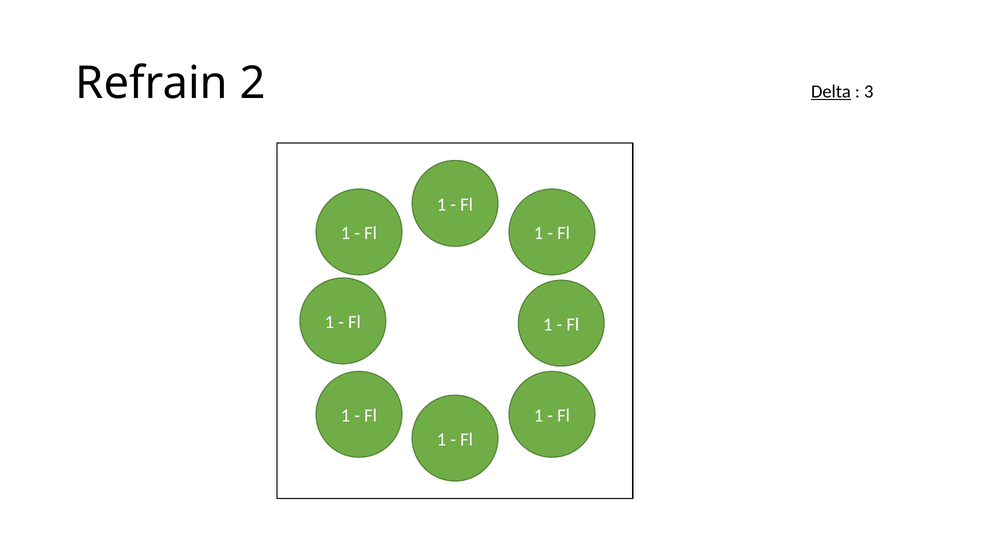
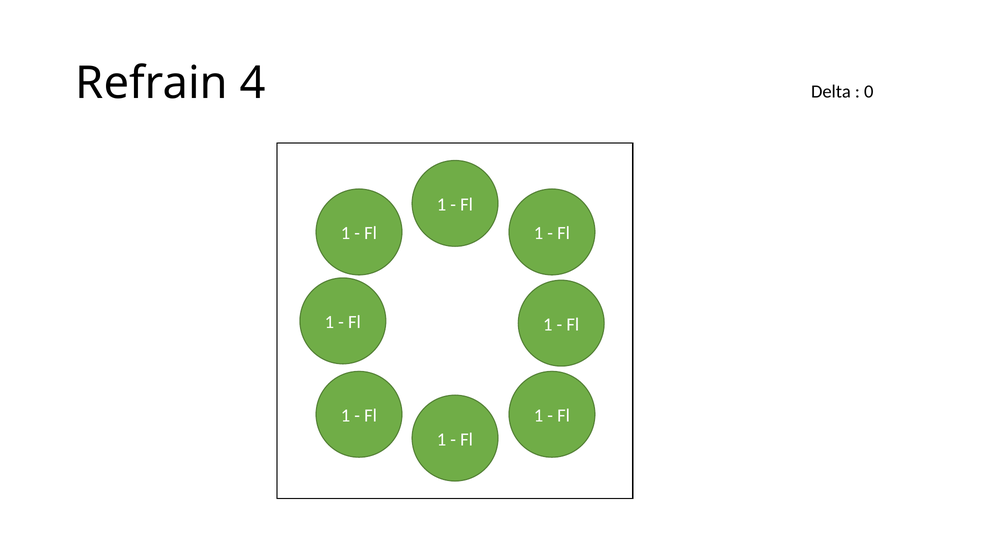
2: 2 -> 4
Delta underline: present -> none
3: 3 -> 0
